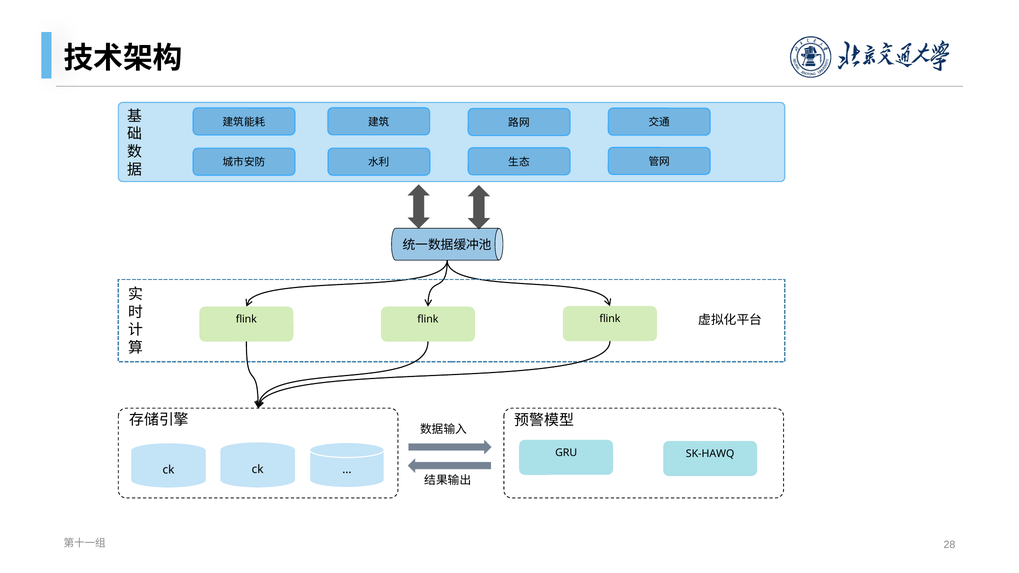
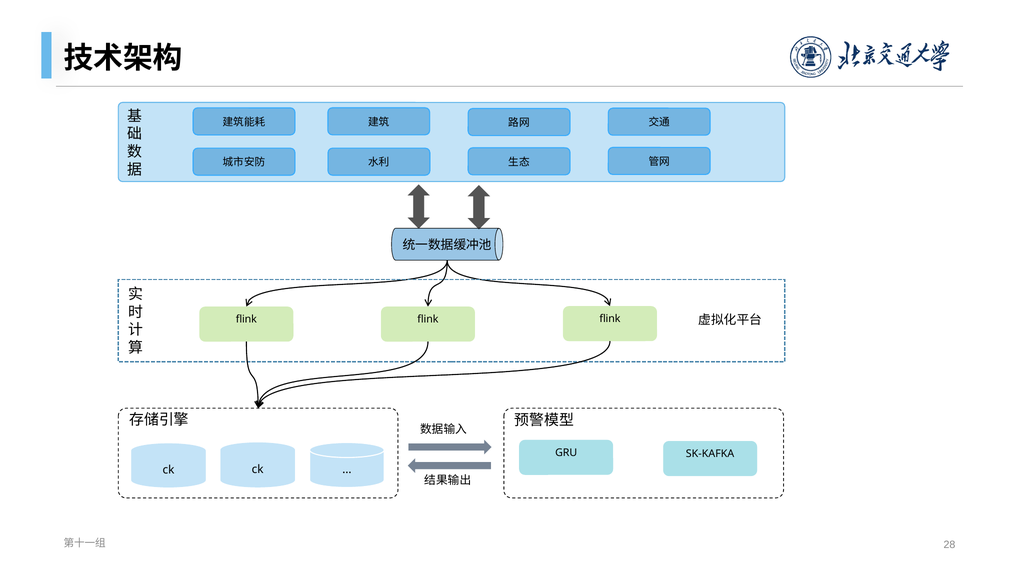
SK-HAWQ: SK-HAWQ -> SK-KAFKA
